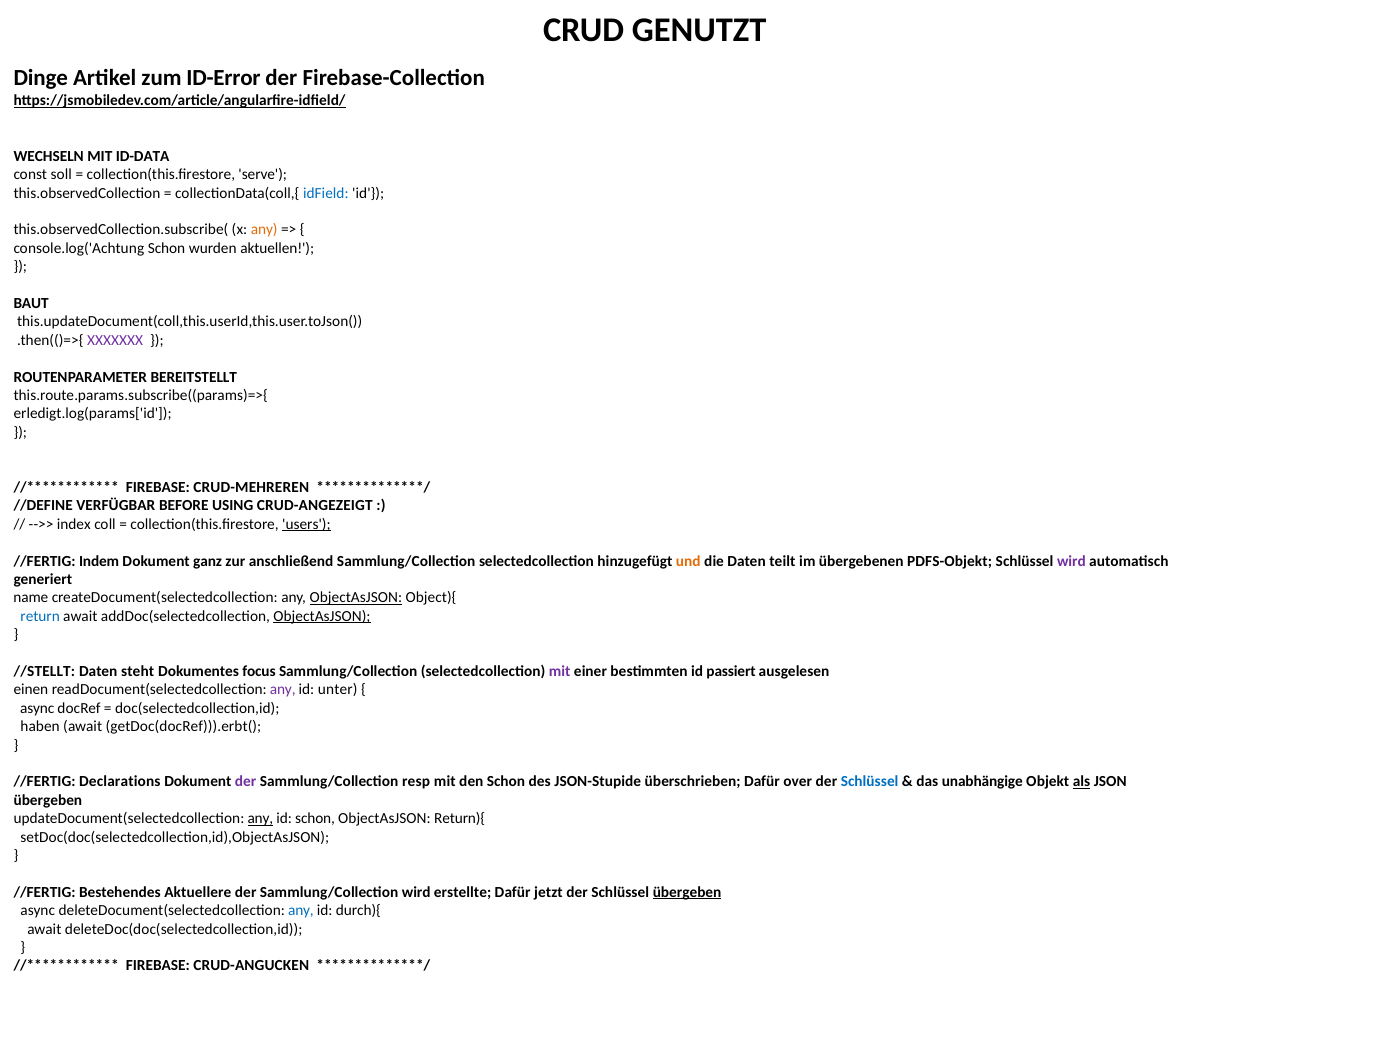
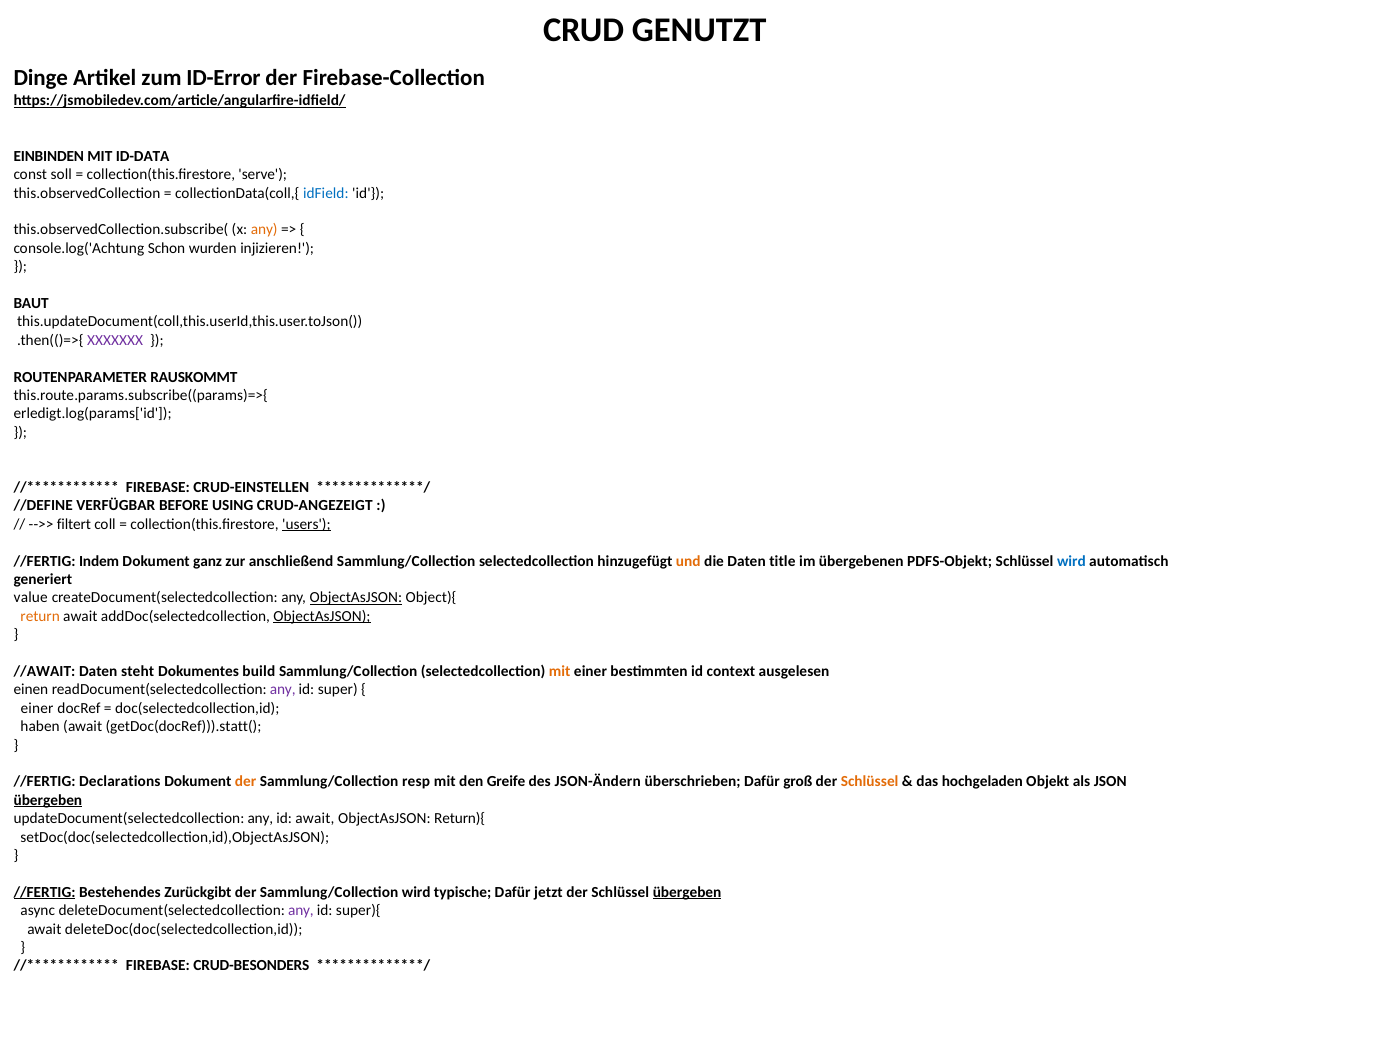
WECHSELN: WECHSELN -> EINBINDEN
aktuellen: aktuellen -> injizieren
BEREITSTELLT: BEREITSTELLT -> RAUSKOMMT
CRUD-MEHREREN: CRUD-MEHREREN -> CRUD-EINSTELLEN
index: index -> filtert
teilt: teilt -> title
wird at (1071, 561) colour: purple -> blue
name: name -> value
return colour: blue -> orange
//STELLT: //STELLT -> //AWAIT
focus: focus -> build
mit at (560, 671) colour: purple -> orange
passiert: passiert -> context
unter: unter -> super
async at (37, 708): async -> einer
getDoc(docRef))).erbt(: getDoc(docRef))).erbt( -> getDoc(docRef))).statt(
der at (246, 781) colour: purple -> orange
den Schon: Schon -> Greife
JSON-Stupide: JSON-Stupide -> JSON-Ändern
over: over -> groß
Schlüssel at (870, 781) colour: blue -> orange
unabhängige: unabhängige -> hochgeladen
als underline: present -> none
übergeben at (48, 800) underline: none -> present
any at (260, 818) underline: present -> none
id schon: schon -> await
//FERTIG at (45, 892) underline: none -> present
Aktuellere: Aktuellere -> Zurückgibt
erstellte: erstellte -> typische
any at (301, 910) colour: blue -> purple
durch){: durch){ -> super){
CRUD-ANGUCKEN: CRUD-ANGUCKEN -> CRUD-BESONDERS
